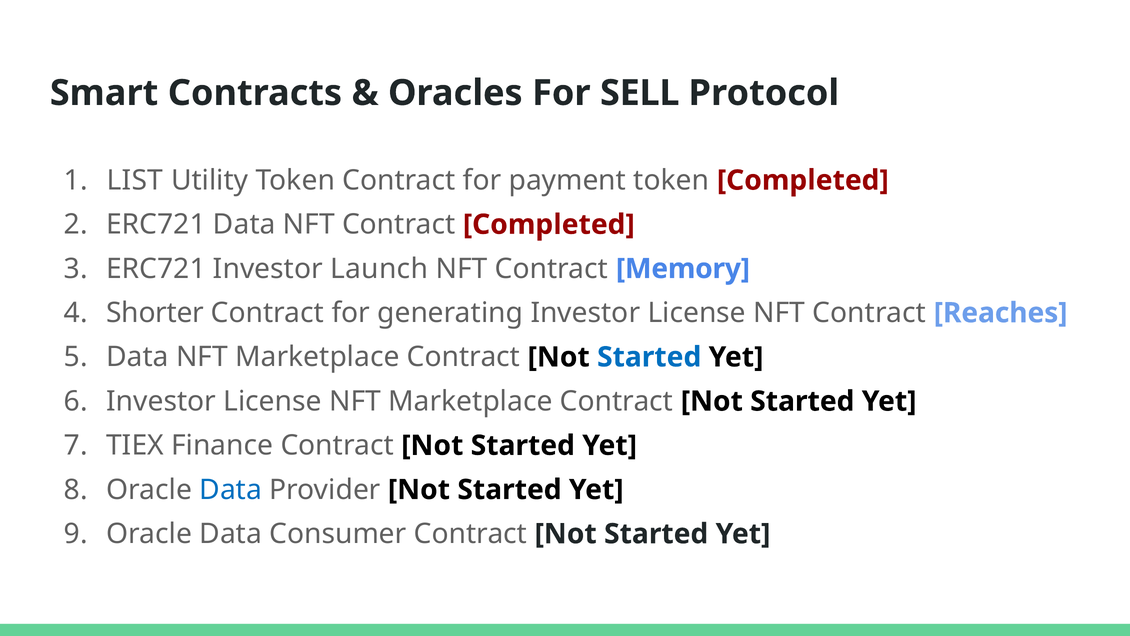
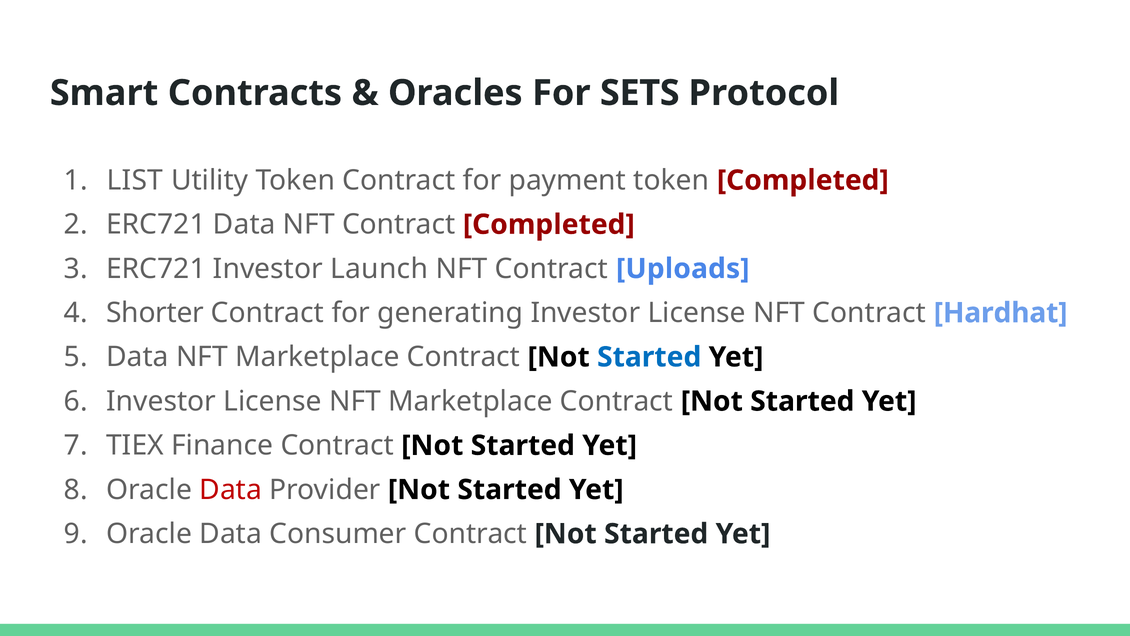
SELL: SELL -> SETS
Memory: Memory -> Uploads
Reaches: Reaches -> Hardhat
Data at (231, 489) colour: blue -> red
